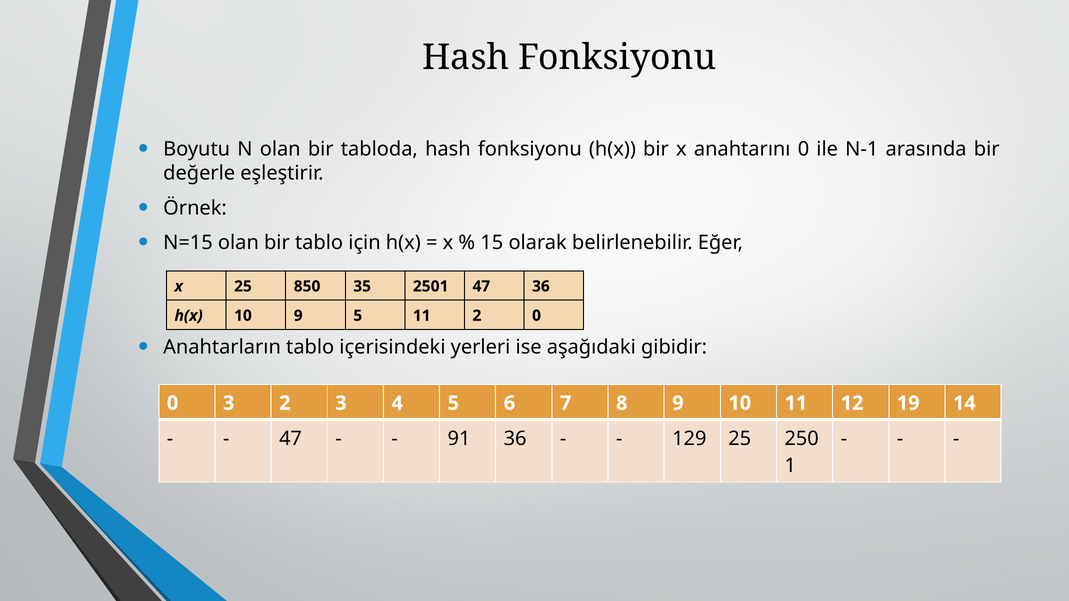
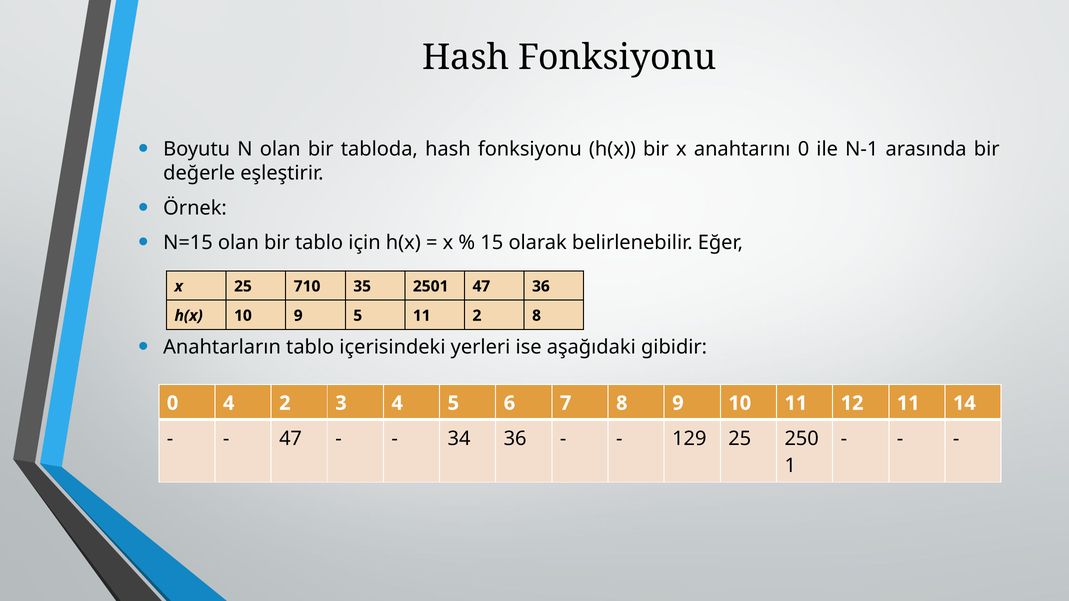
850: 850 -> 710
2 0: 0 -> 8
0 3: 3 -> 4
12 19: 19 -> 11
91: 91 -> 34
